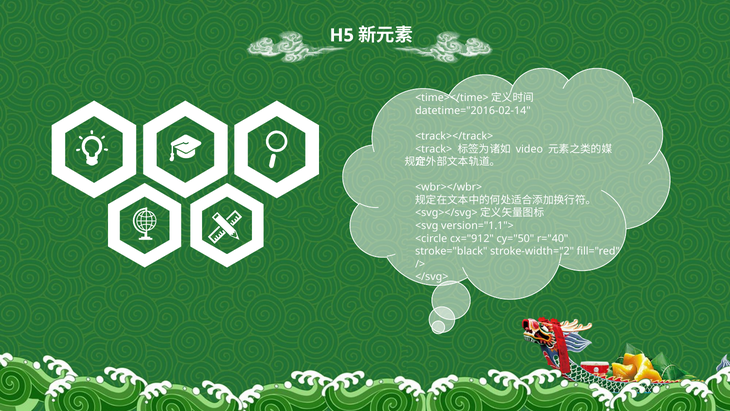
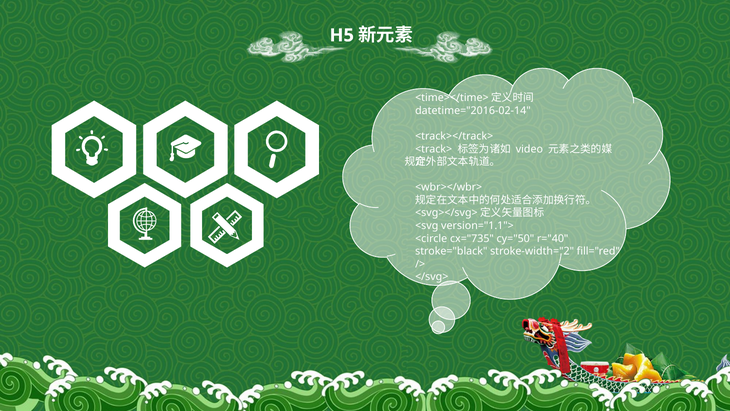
cx="912: cx="912 -> cx="735
